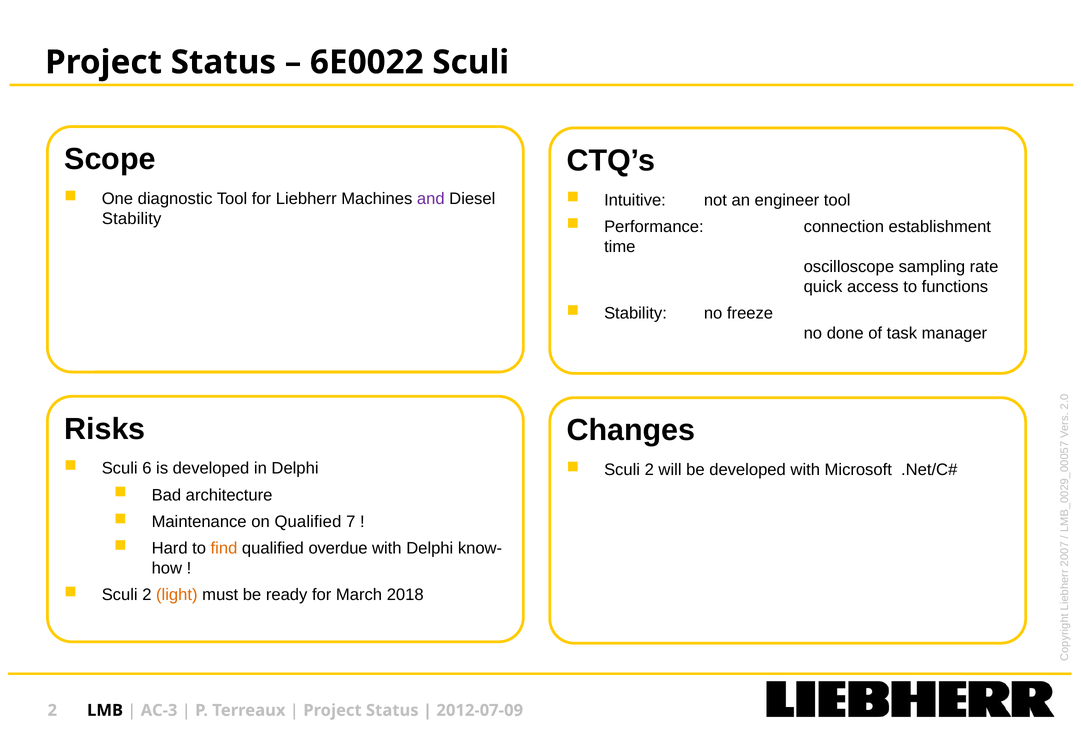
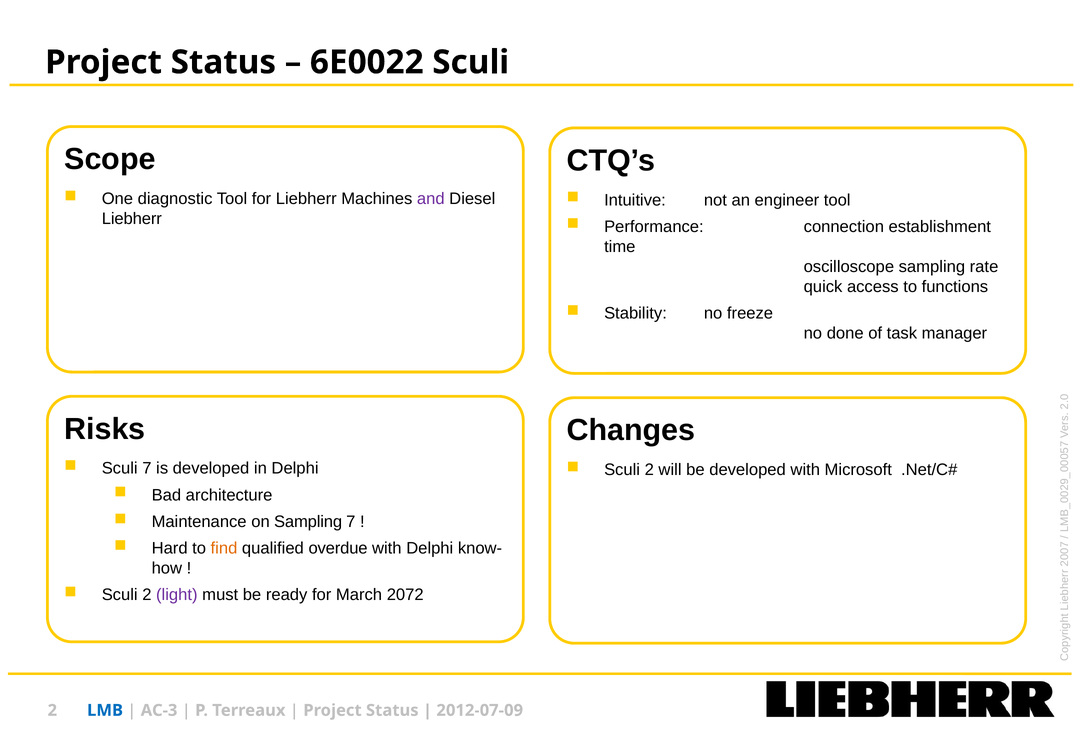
Stability at (132, 218): Stability -> Liebherr
Sculi 6: 6 -> 7
on Qualified: Qualified -> Sampling
light colour: orange -> purple
2018: 2018 -> 2072
LMB colour: black -> blue
